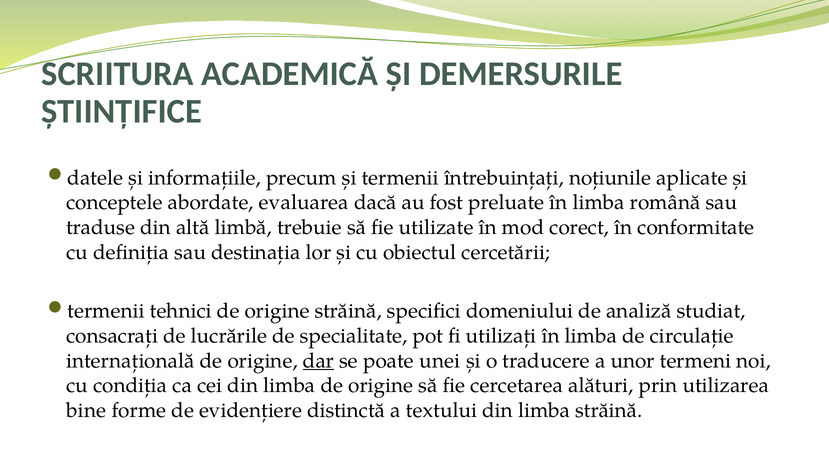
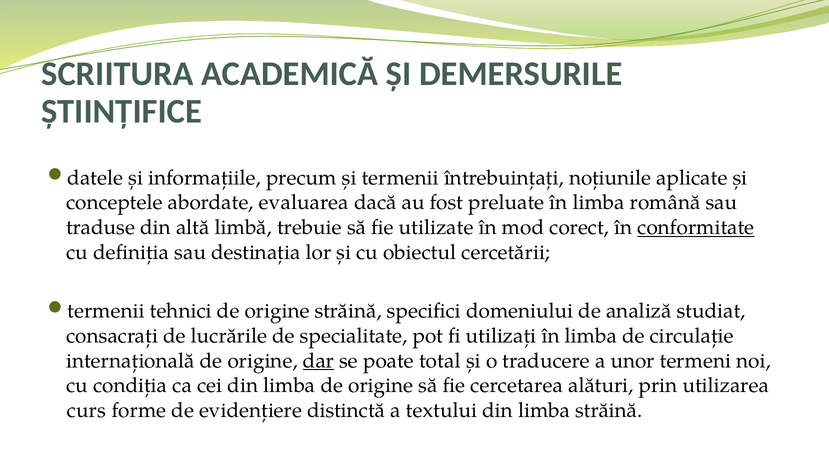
conformitate underline: none -> present
unei: unei -> total
bine: bine -> curs
